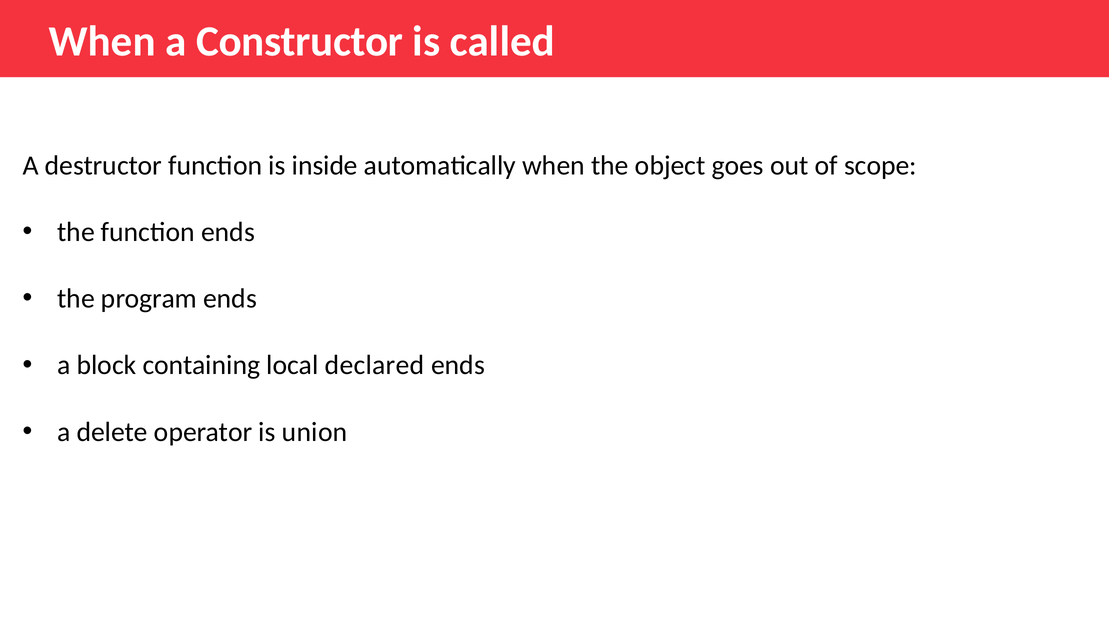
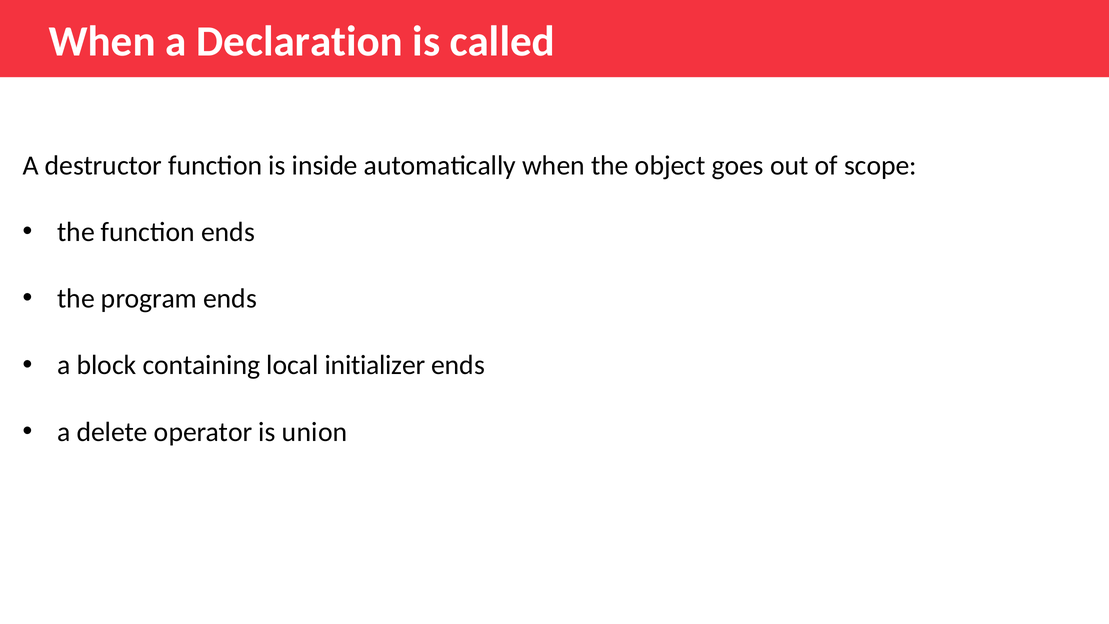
Constructor: Constructor -> Declaration
declared: declared -> initializer
